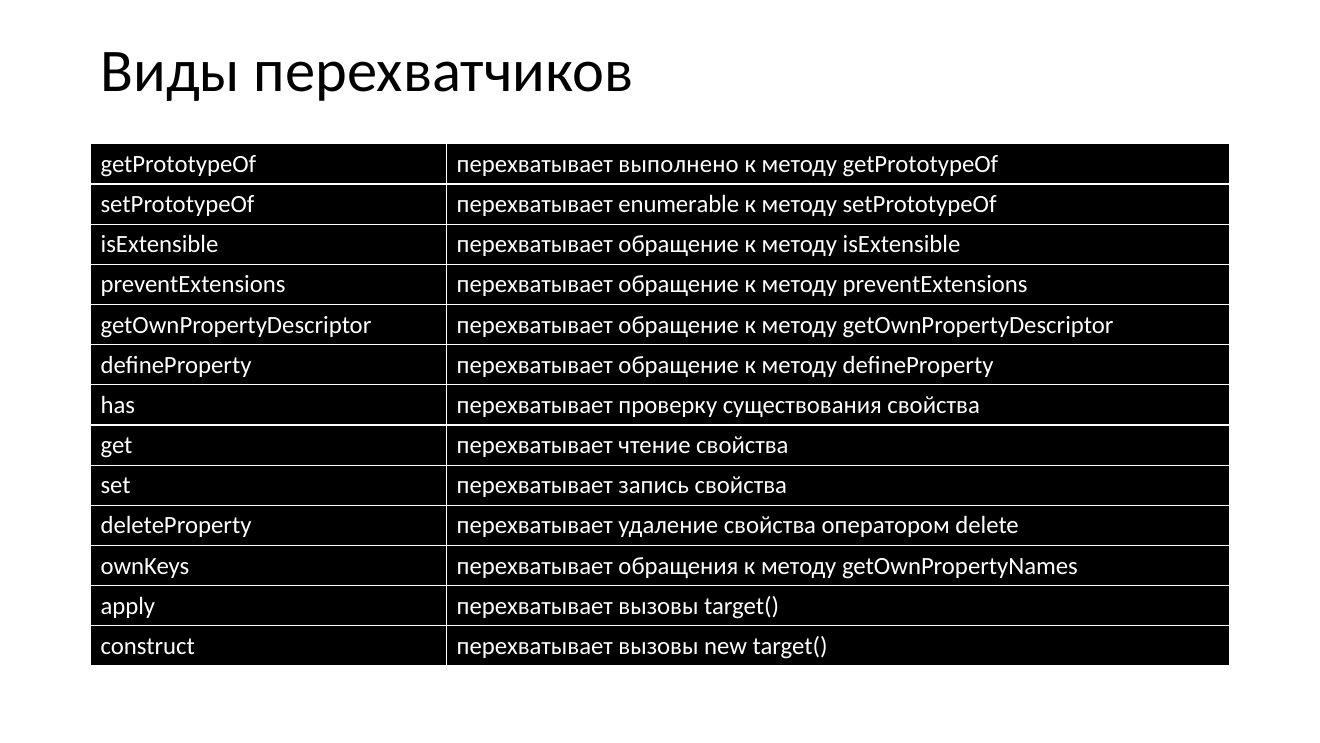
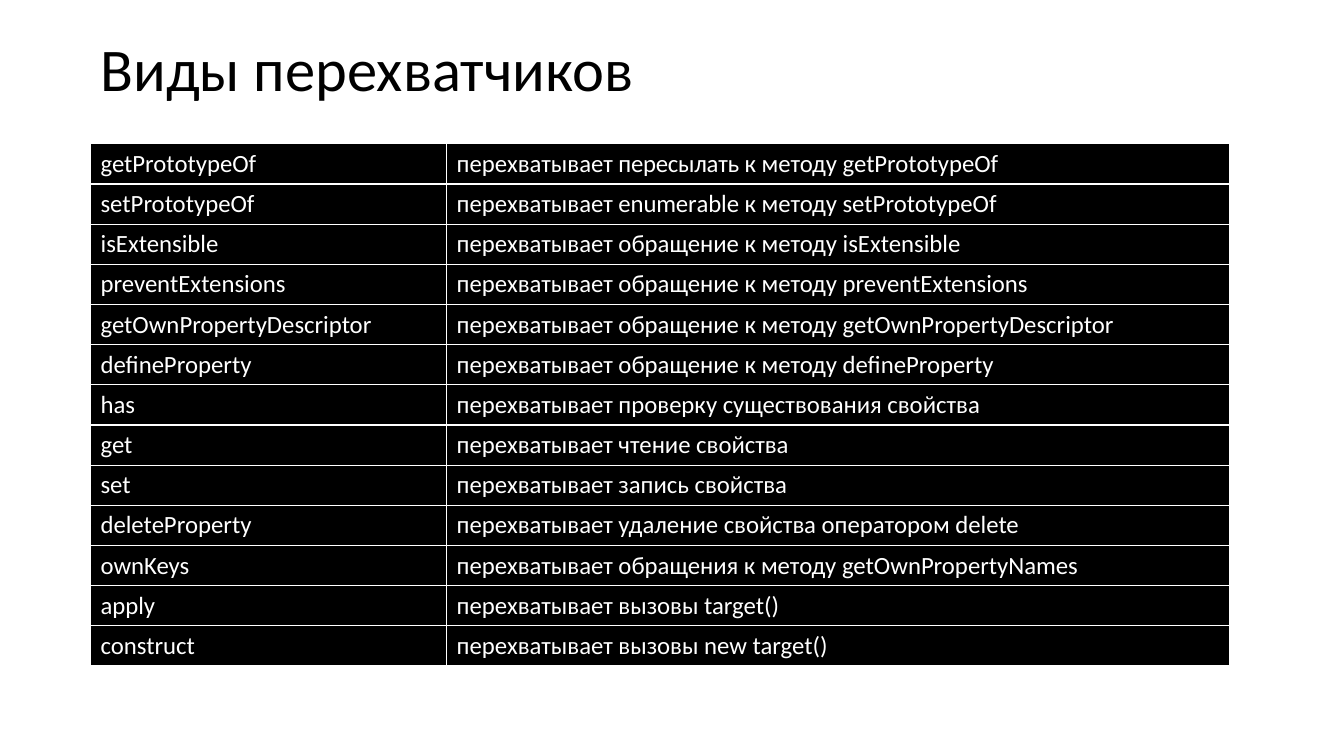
выполнено: выполнено -> пересылать
